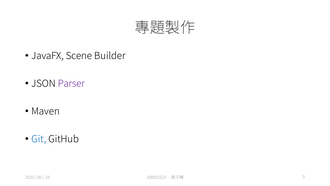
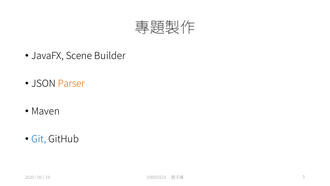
Parser colour: purple -> orange
